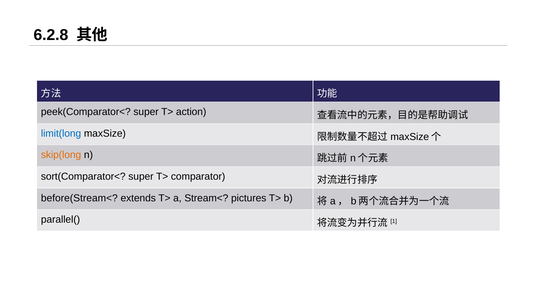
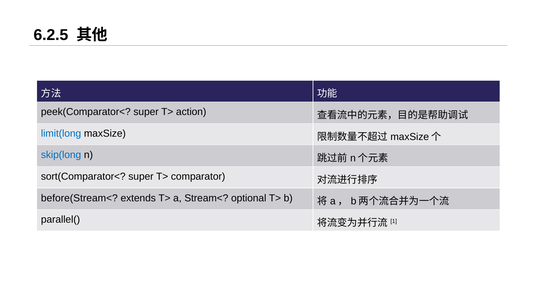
6.2.8: 6.2.8 -> 6.2.5
skip(long colour: orange -> blue
pictures: pictures -> optional
